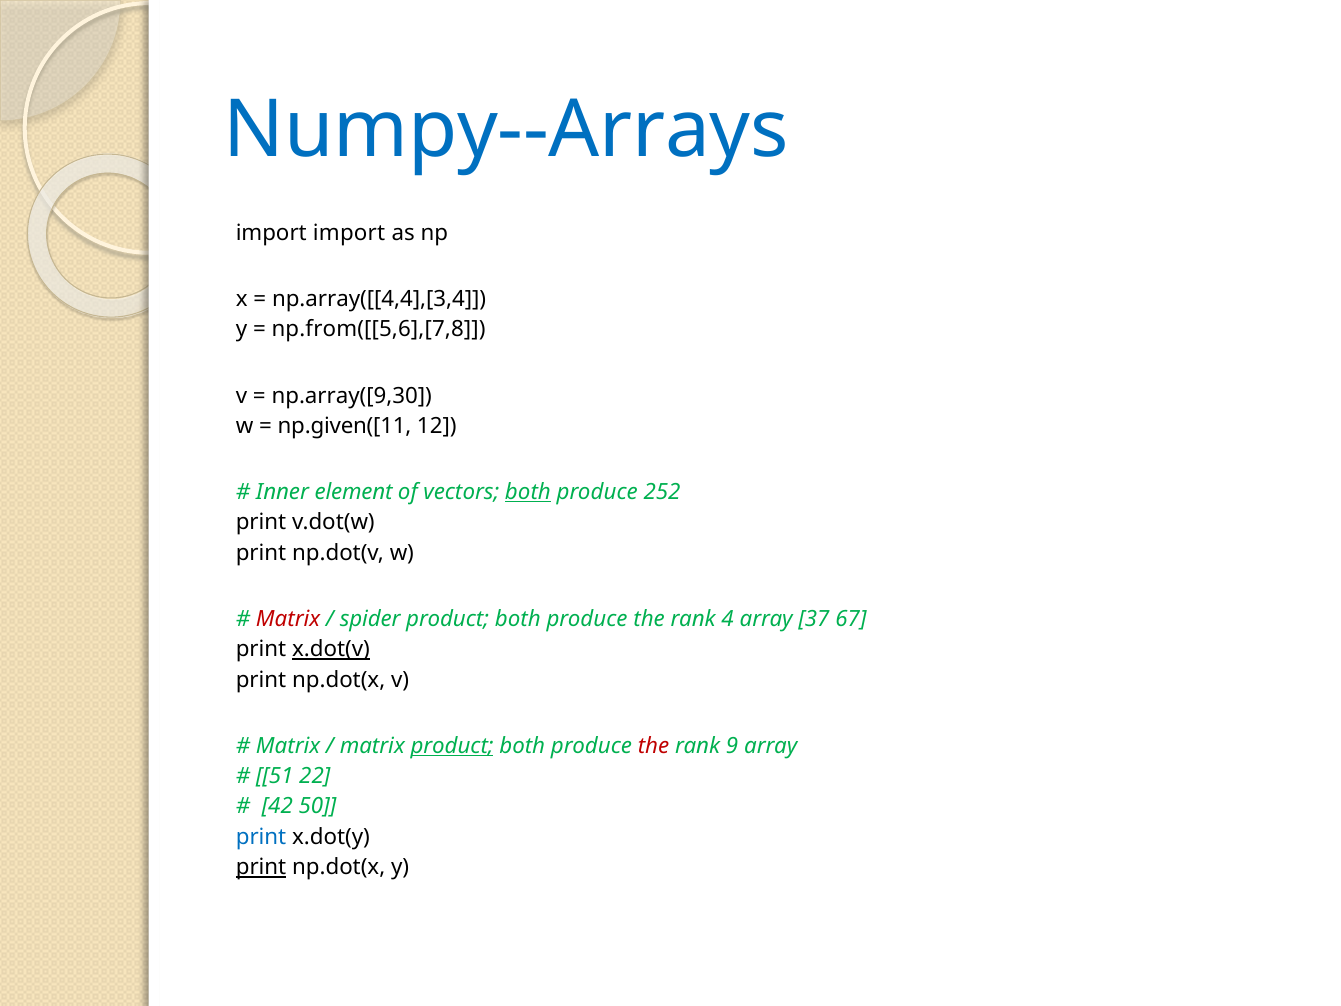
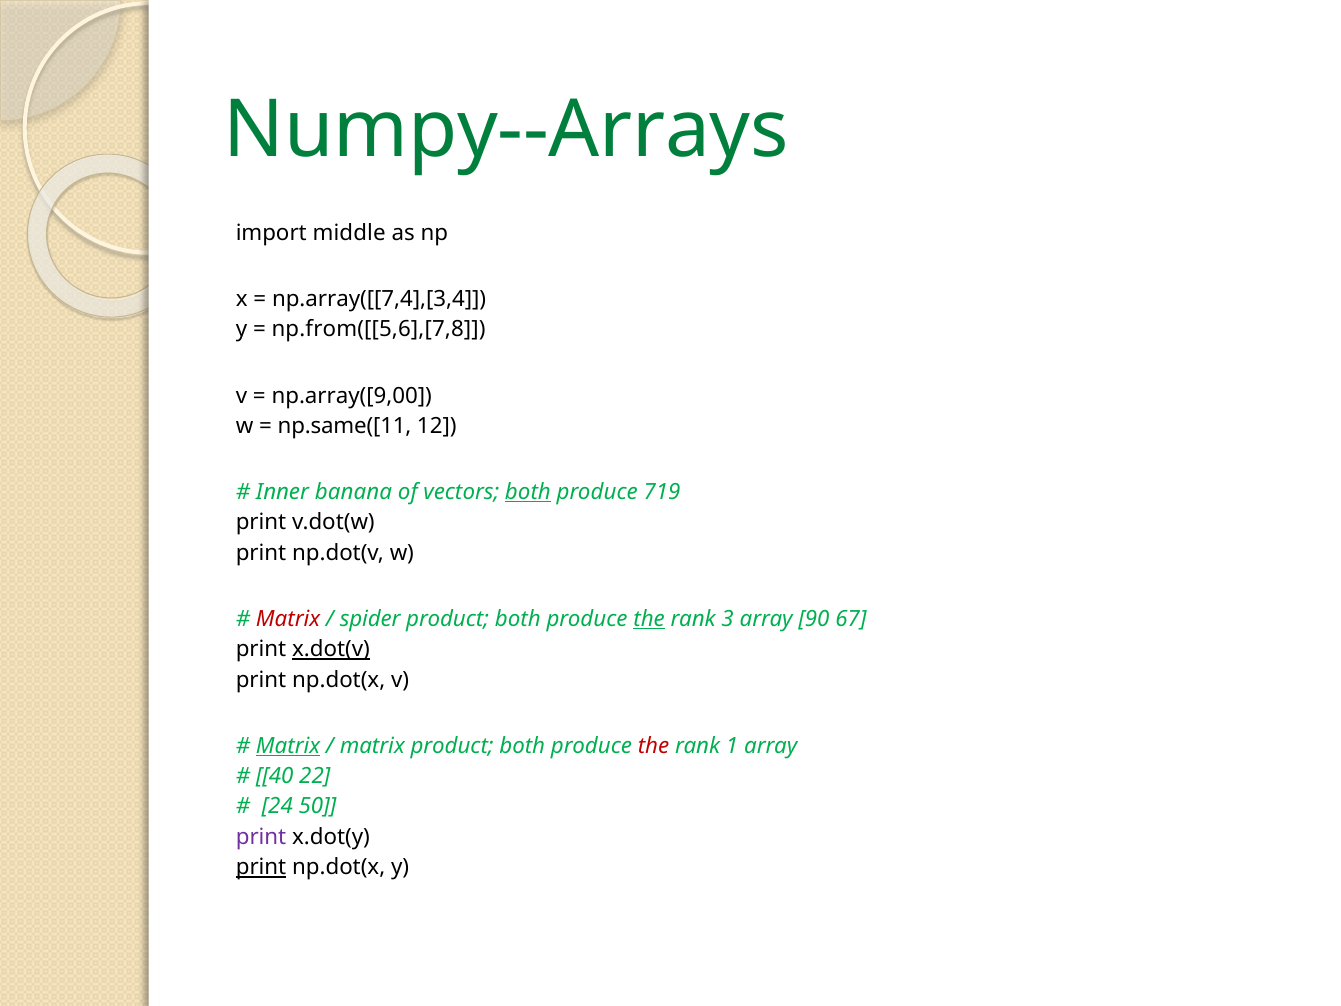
Numpy--Arrays colour: blue -> green
import import: import -> middle
np.array([[4,4],[3,4: np.array([[4,4],[3,4 -> np.array([[7,4],[3,4
np.array([9,30: np.array([9,30 -> np.array([9,00
np.given([11: np.given([11 -> np.same([11
element: element -> banana
252: 252 -> 719
the at (649, 619) underline: none -> present
4: 4 -> 3
37: 37 -> 90
Matrix at (288, 746) underline: none -> present
product at (452, 746) underline: present -> none
9: 9 -> 1
51: 51 -> 40
42: 42 -> 24
print at (261, 837) colour: blue -> purple
